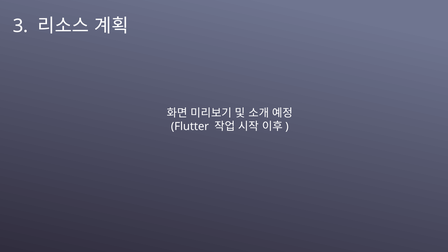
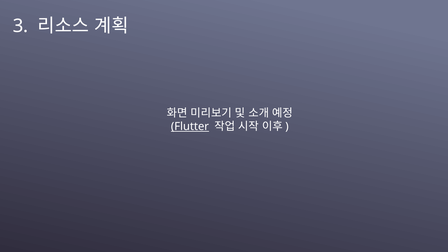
Flutter underline: none -> present
